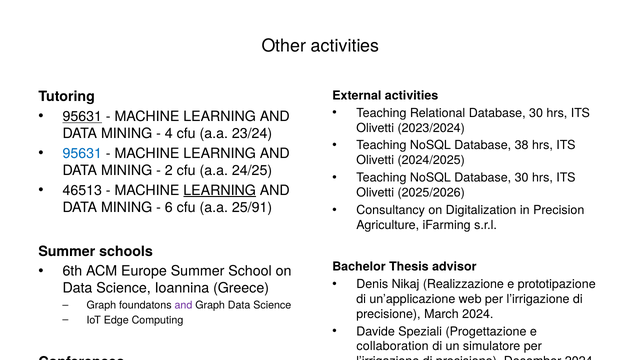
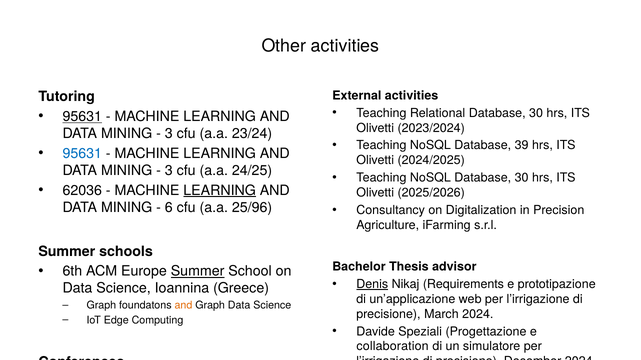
4 at (169, 134): 4 -> 3
38: 38 -> 39
2 at (169, 171): 2 -> 3
46513: 46513 -> 62036
25/91: 25/91 -> 25/96
Summer at (198, 272) underline: none -> present
Denis underline: none -> present
Realizzazione: Realizzazione -> Requirements
and at (183, 306) colour: purple -> orange
